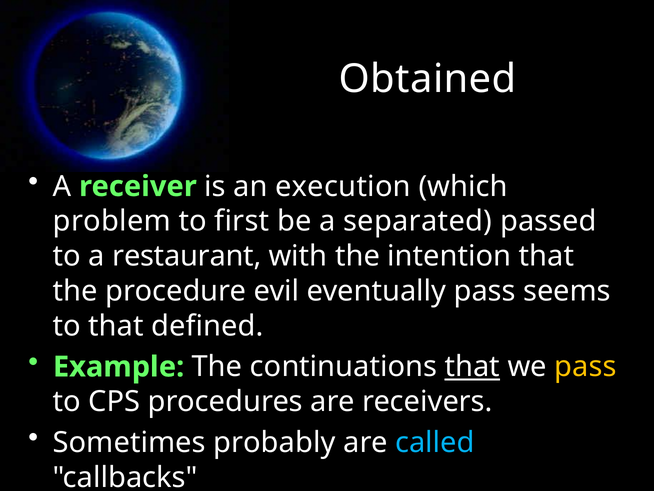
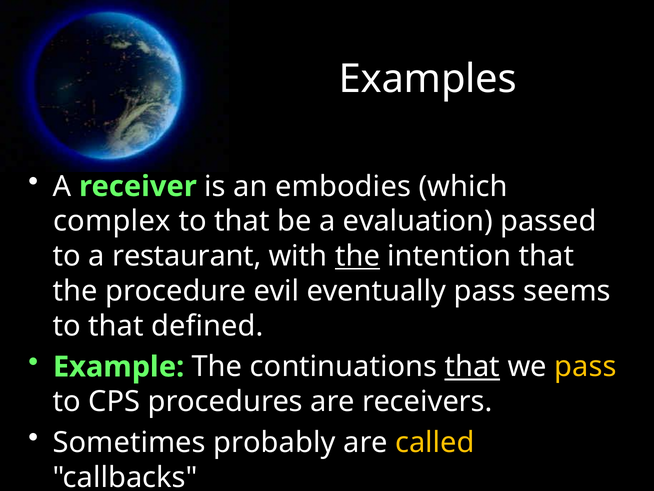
Obtained: Obtained -> Examples
execution: execution -> embodies
problem: problem -> complex
first at (242, 221): first -> that
separated: separated -> evaluation
the at (357, 256) underline: none -> present
called colour: light blue -> yellow
